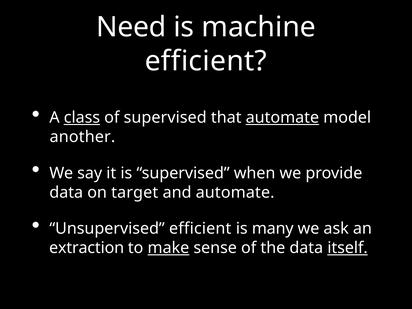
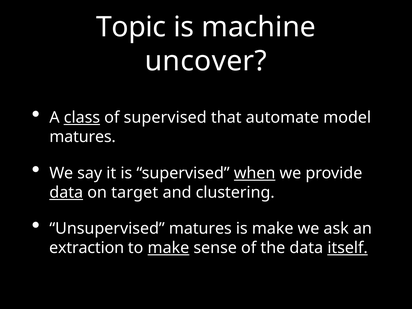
Need: Need -> Topic
efficient at (206, 61): efficient -> uncover
automate at (282, 118) underline: present -> none
another at (82, 137): another -> matures
when underline: none -> present
data at (66, 192) underline: none -> present
and automate: automate -> clustering
Unsupervised efficient: efficient -> matures
is many: many -> make
